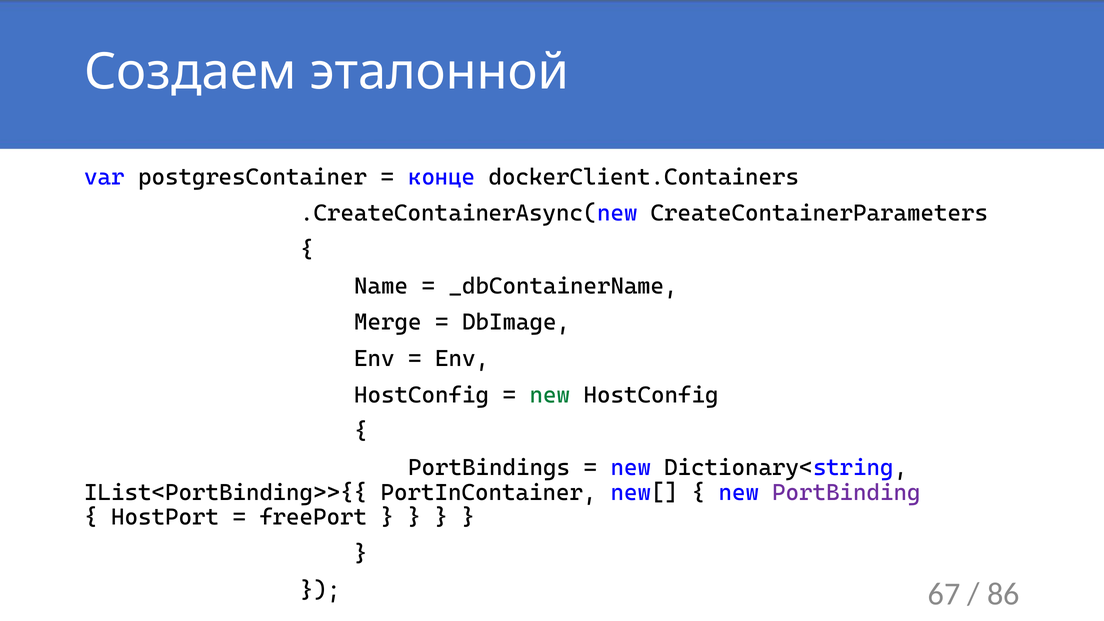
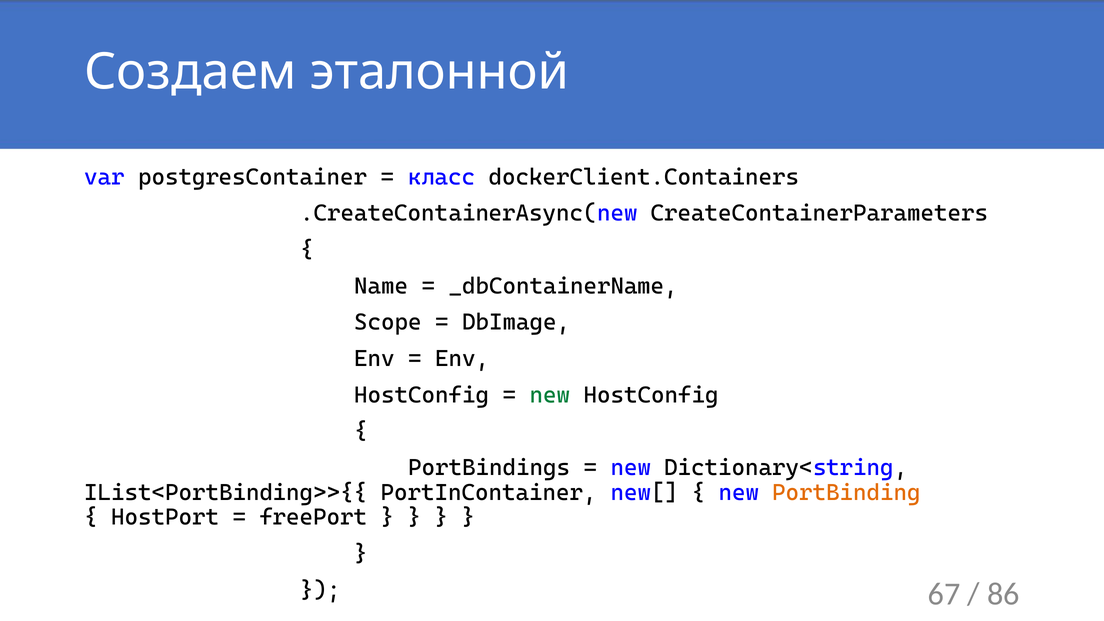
конце: конце -> класс
Merge: Merge -> Scope
PortBinding colour: purple -> orange
